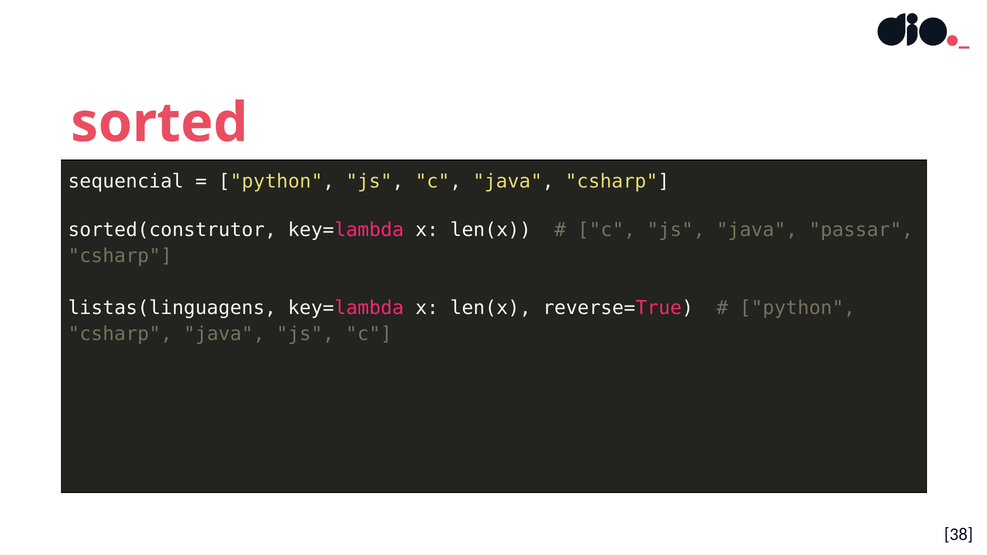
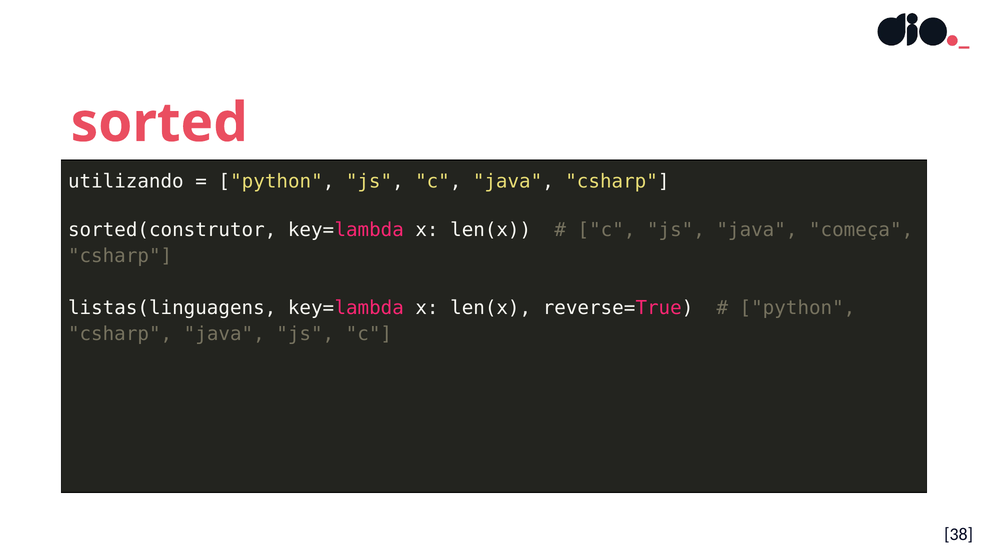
sequencial: sequencial -> utilizando
passar: passar -> começa
